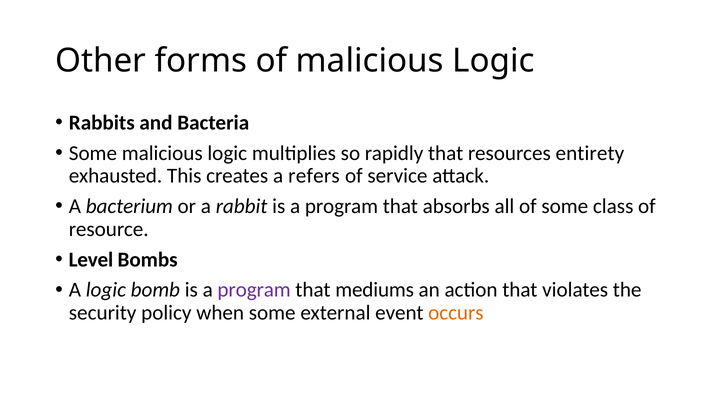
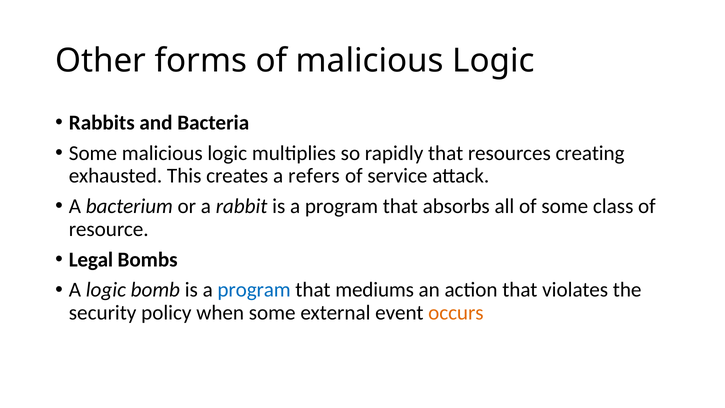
entirety: entirety -> creating
Level: Level -> Legal
program at (254, 290) colour: purple -> blue
